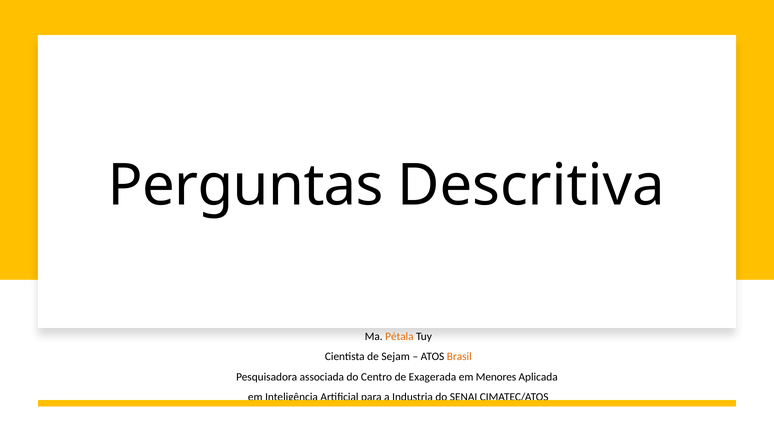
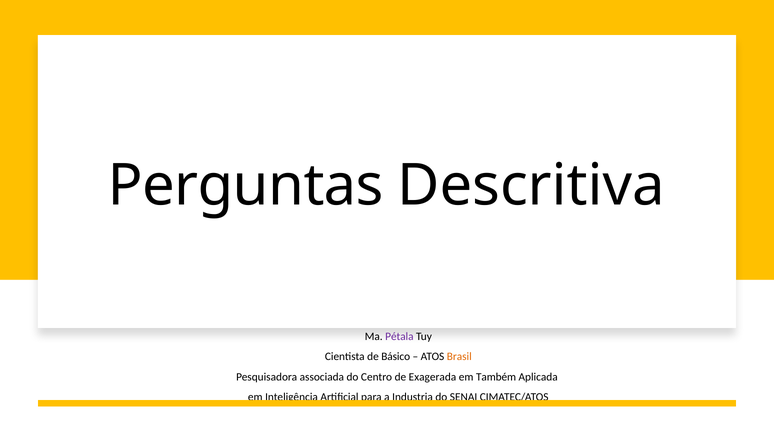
Pétala colour: orange -> purple
Sejam: Sejam -> Básico
Menores: Menores -> Também
